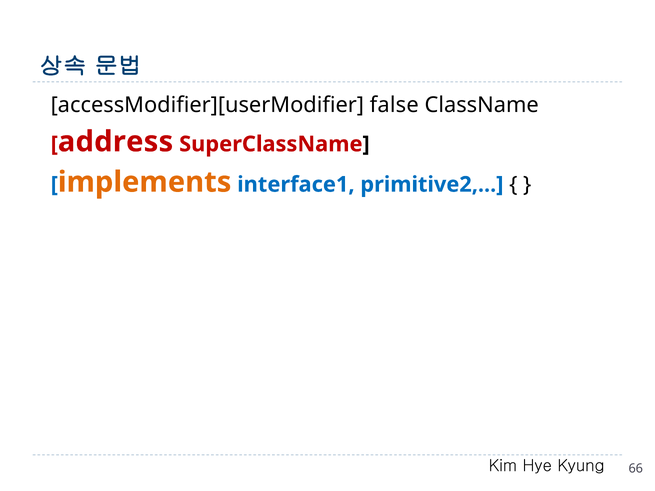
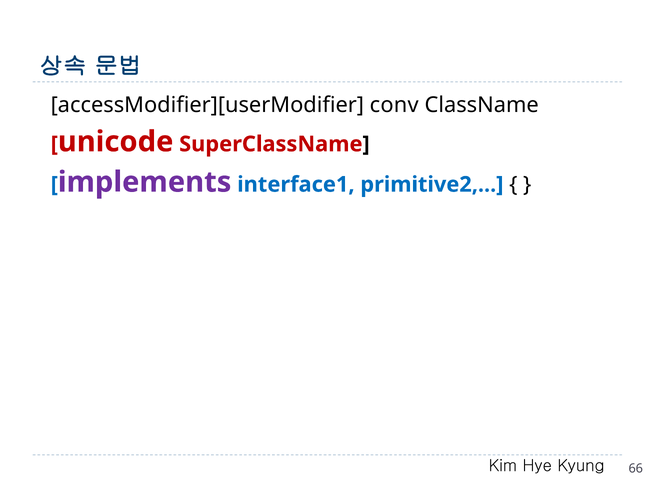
false: false -> conv
address: address -> unicode
implements colour: orange -> purple
